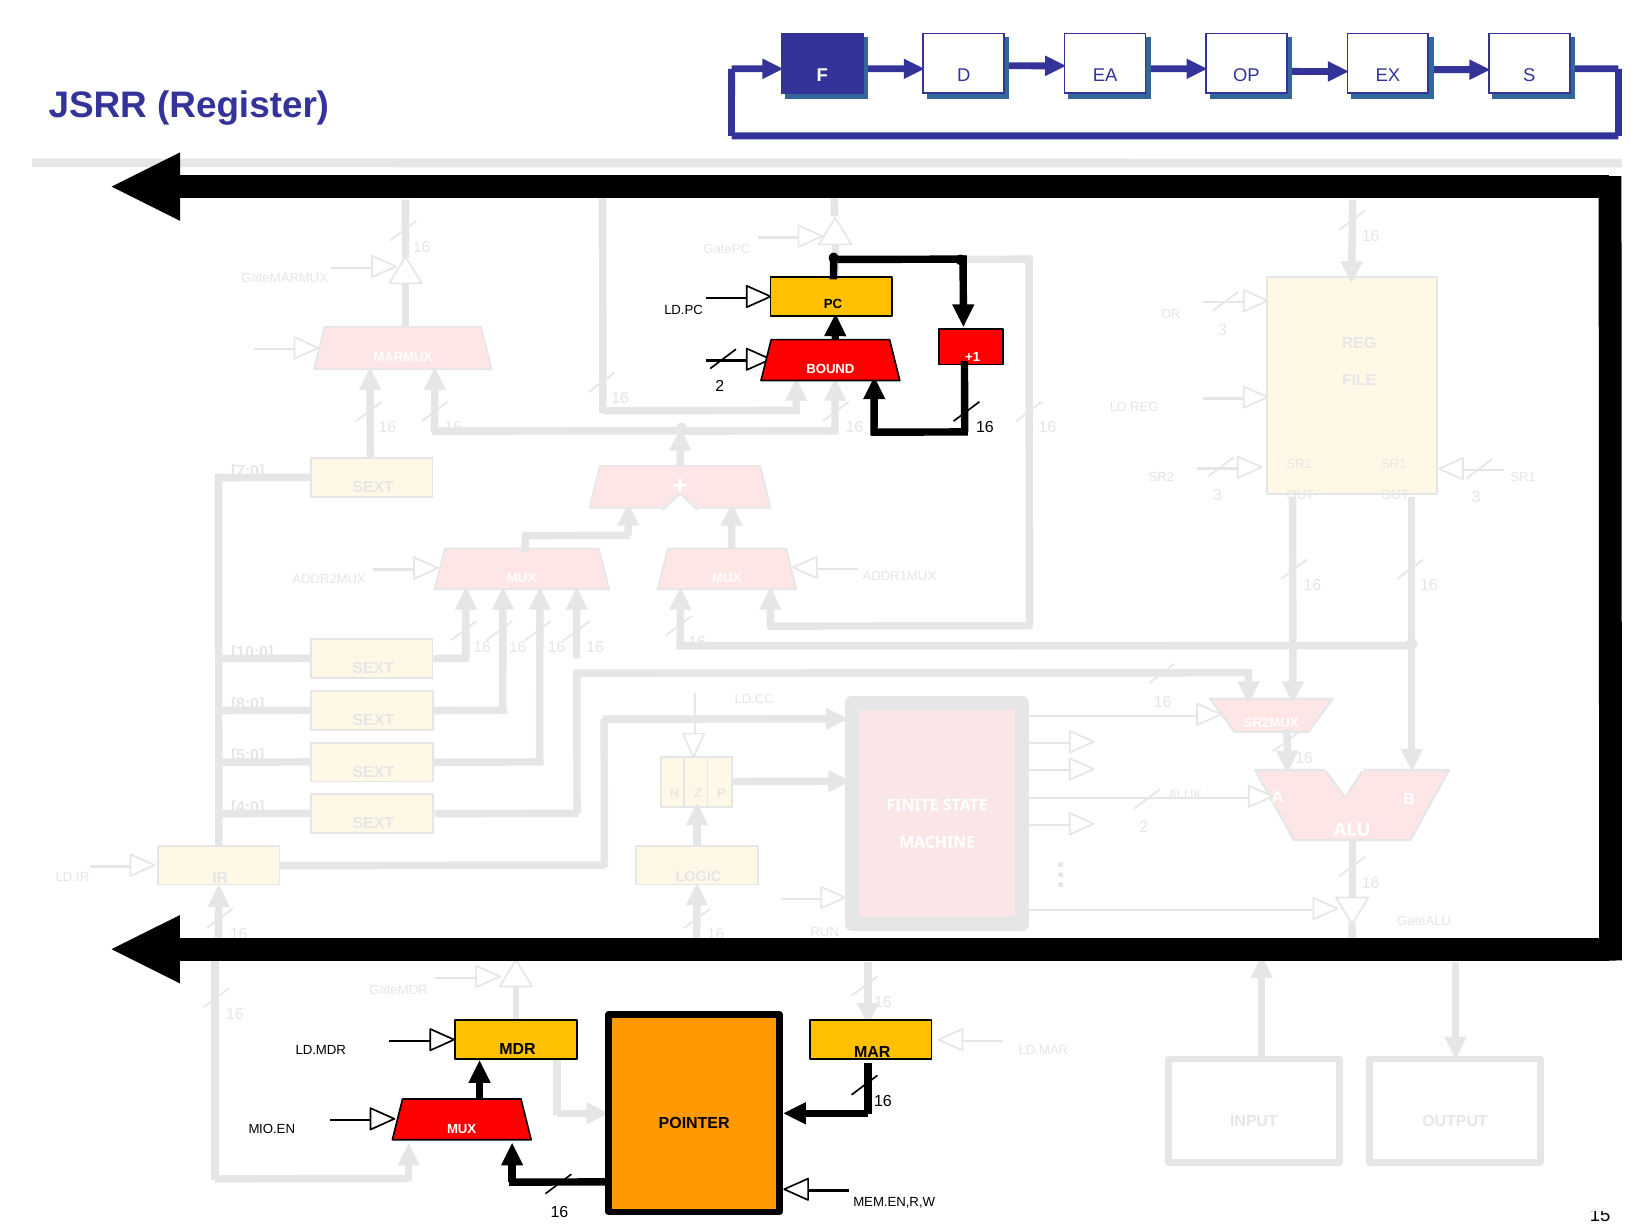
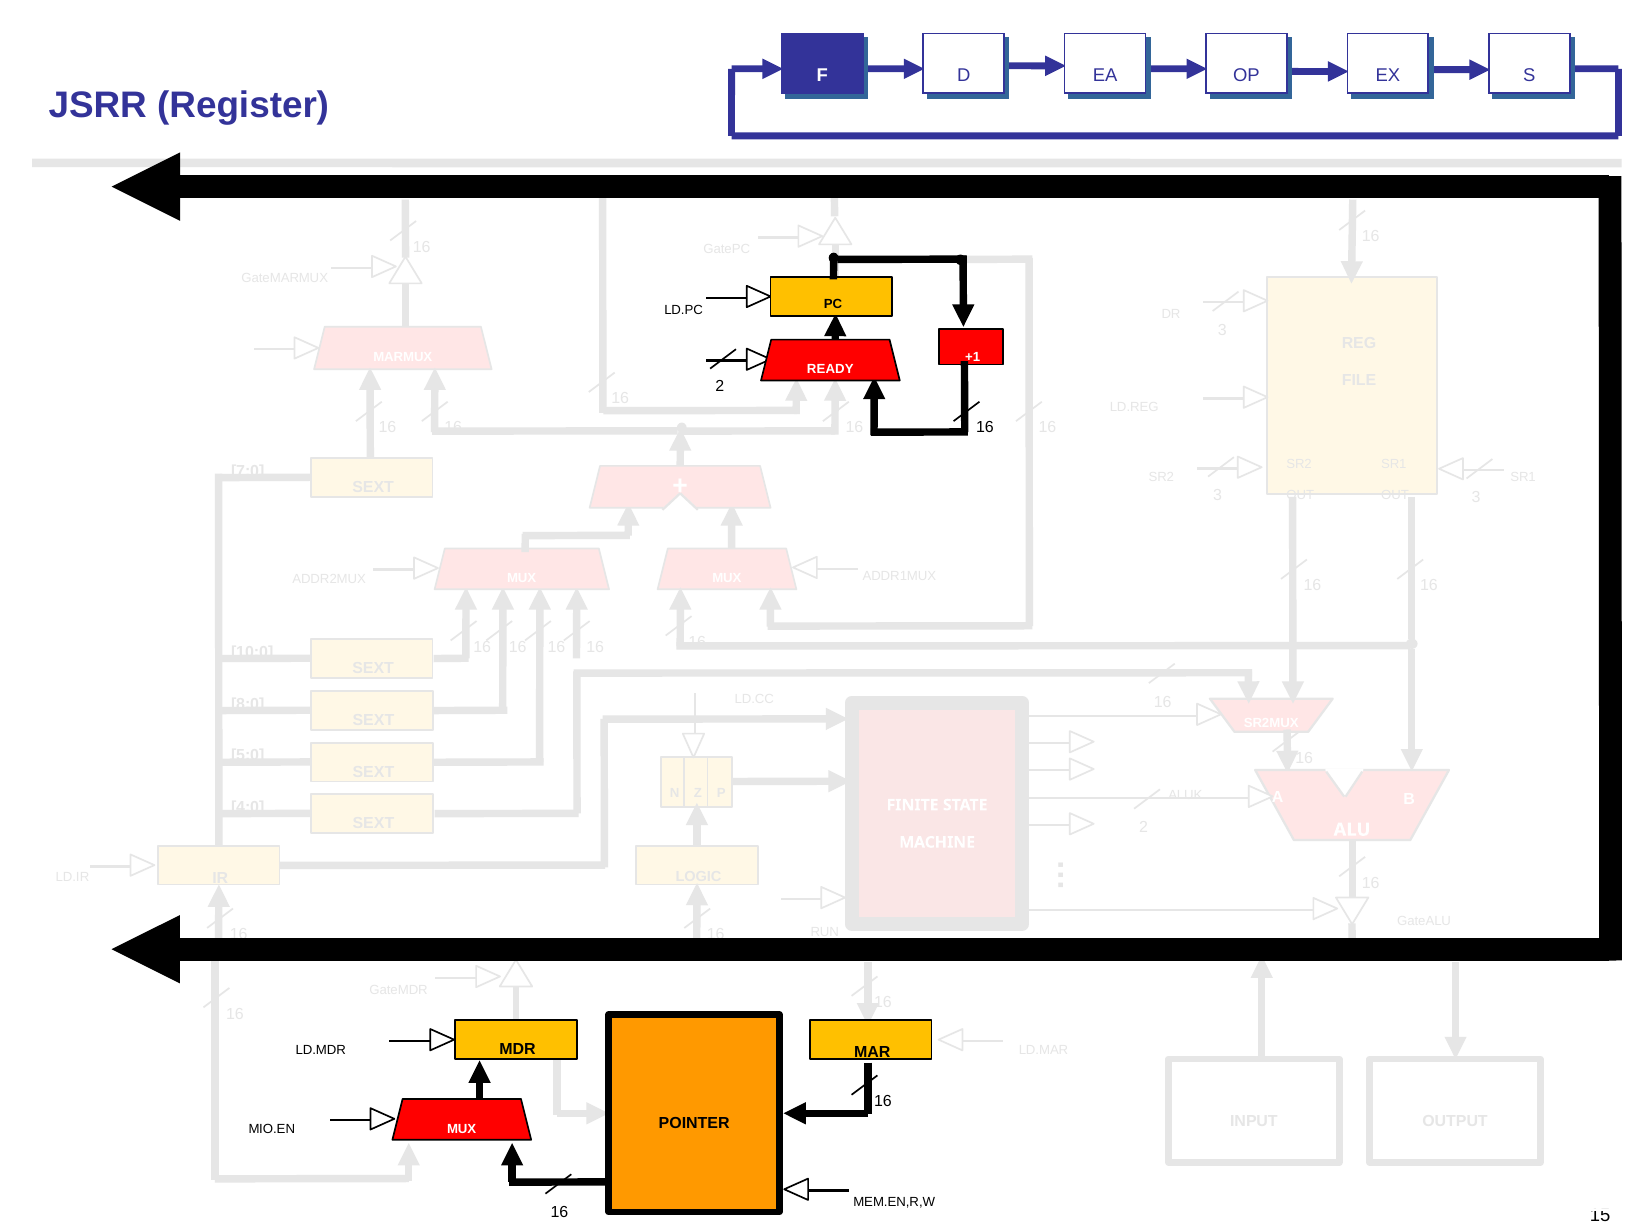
BOUND: BOUND -> READY
